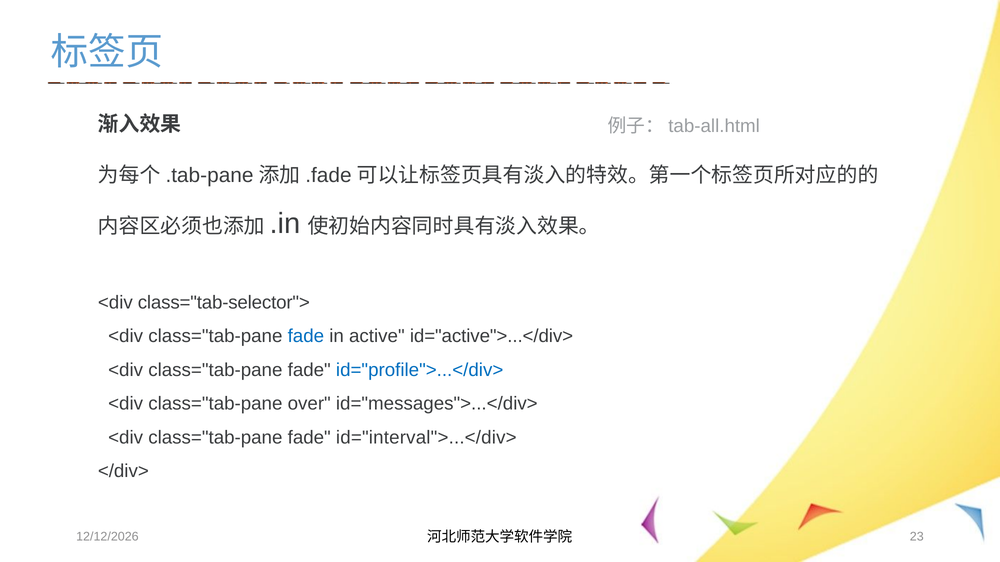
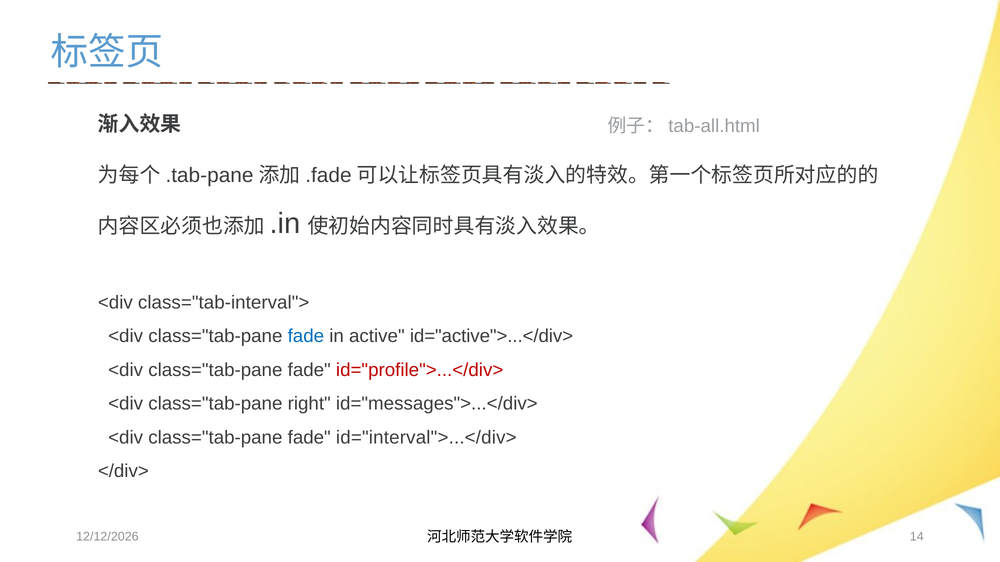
class="tab-selector">: class="tab-selector"> -> class="tab-interval">
id="profile">...</div> colour: blue -> red
over: over -> right
23: 23 -> 14
